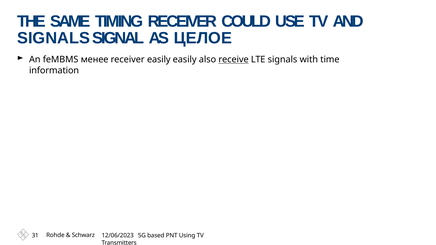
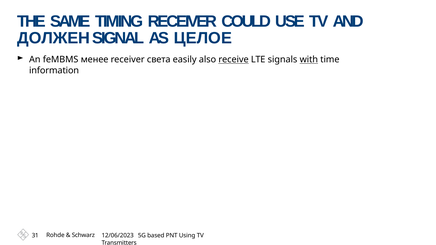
SIGNALS at (54, 38): SIGNALS -> ДОЛЖЕН
receiver easily: easily -> света
with underline: none -> present
